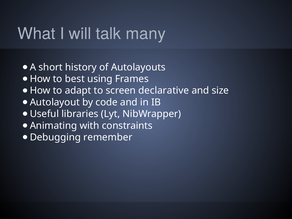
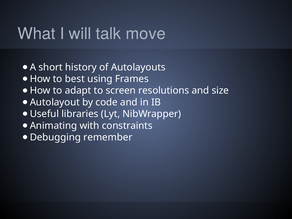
many: many -> move
declarative: declarative -> resolutions
